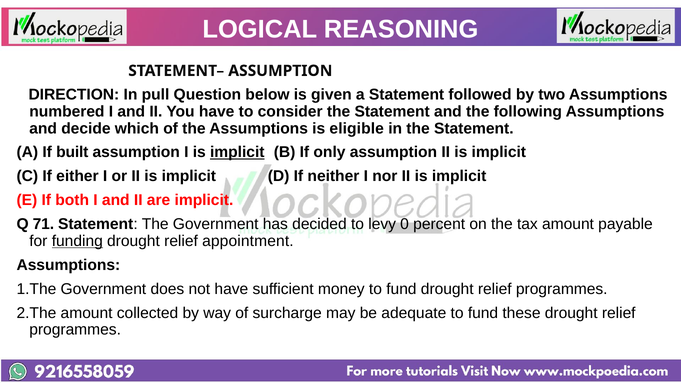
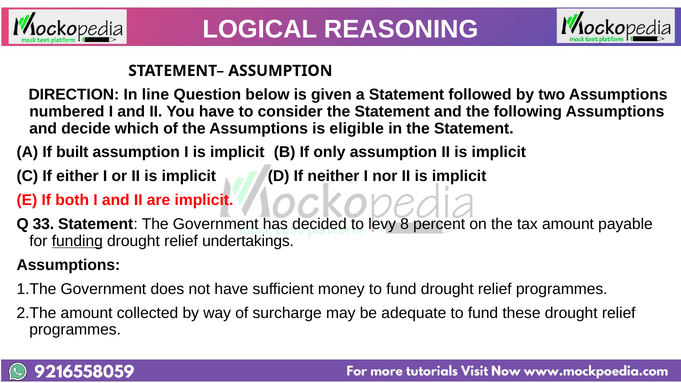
pull: pull -> line
implicit at (237, 152) underline: present -> none
71: 71 -> 33
0: 0 -> 8
appointment: appointment -> undertakings
